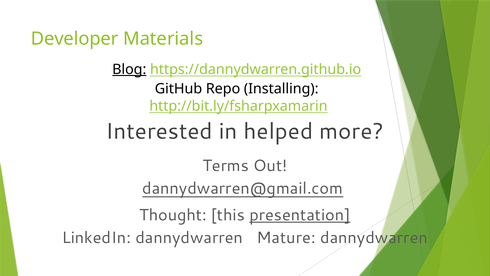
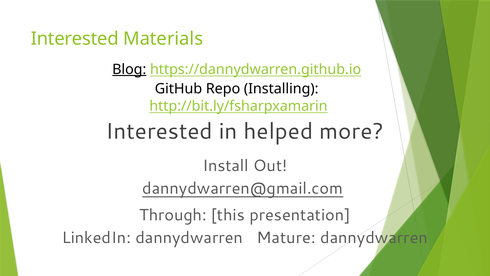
Developer at (75, 39): Developer -> Interested
Terms: Terms -> Install
Thought: Thought -> Through
presentation underline: present -> none
